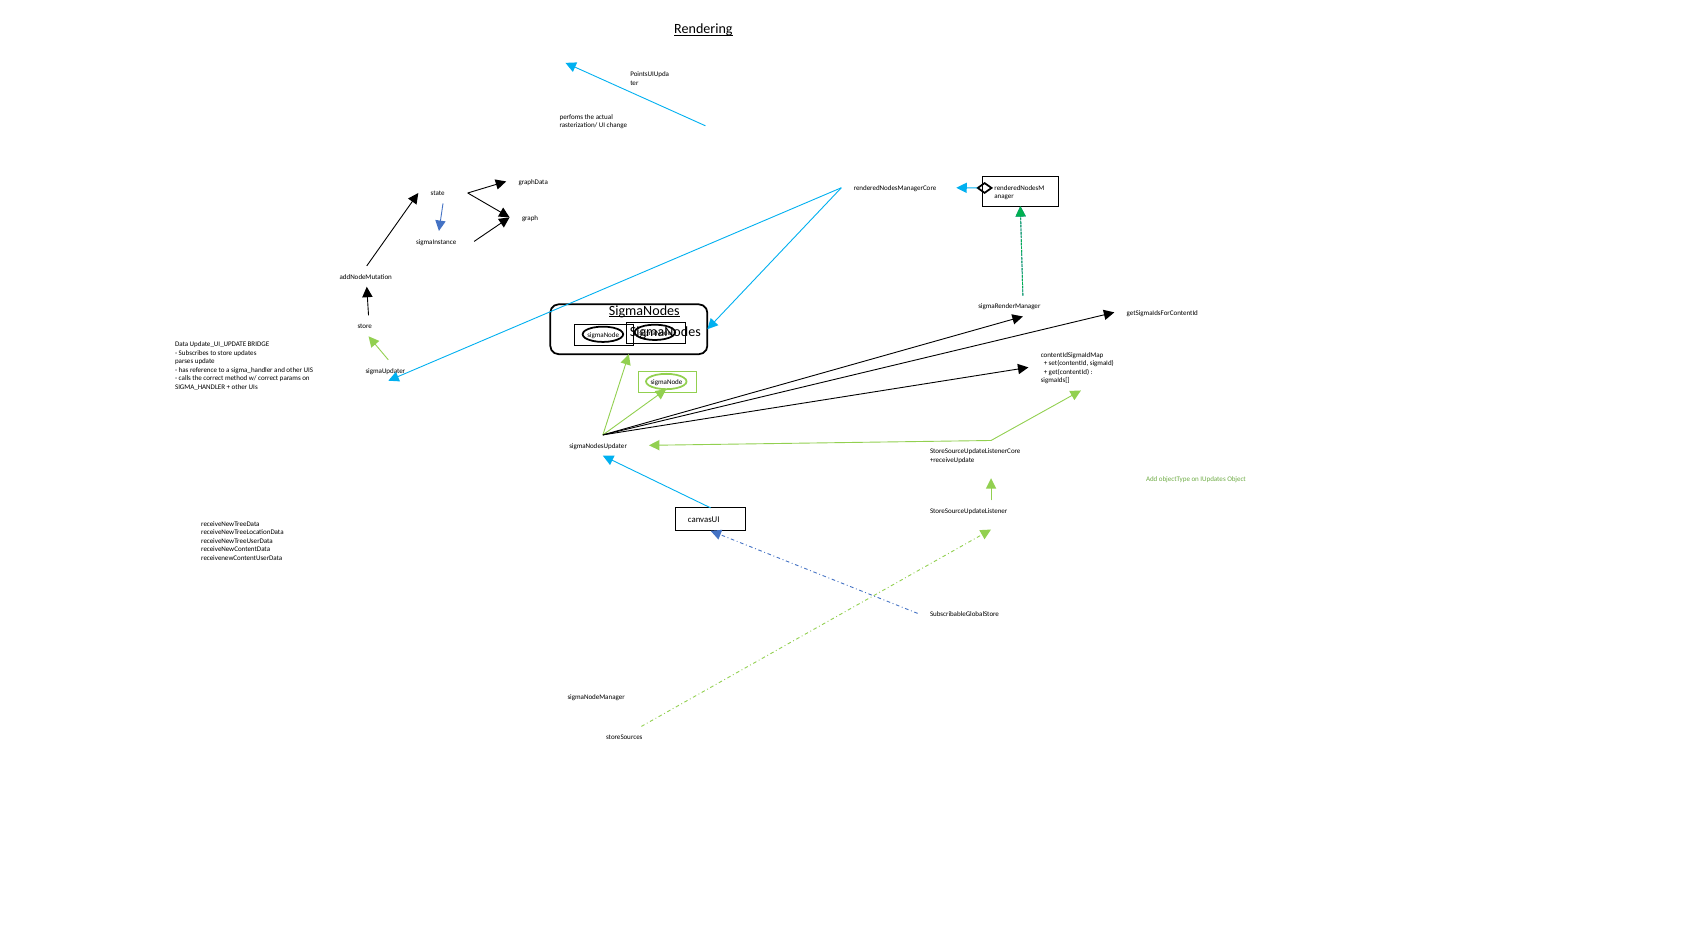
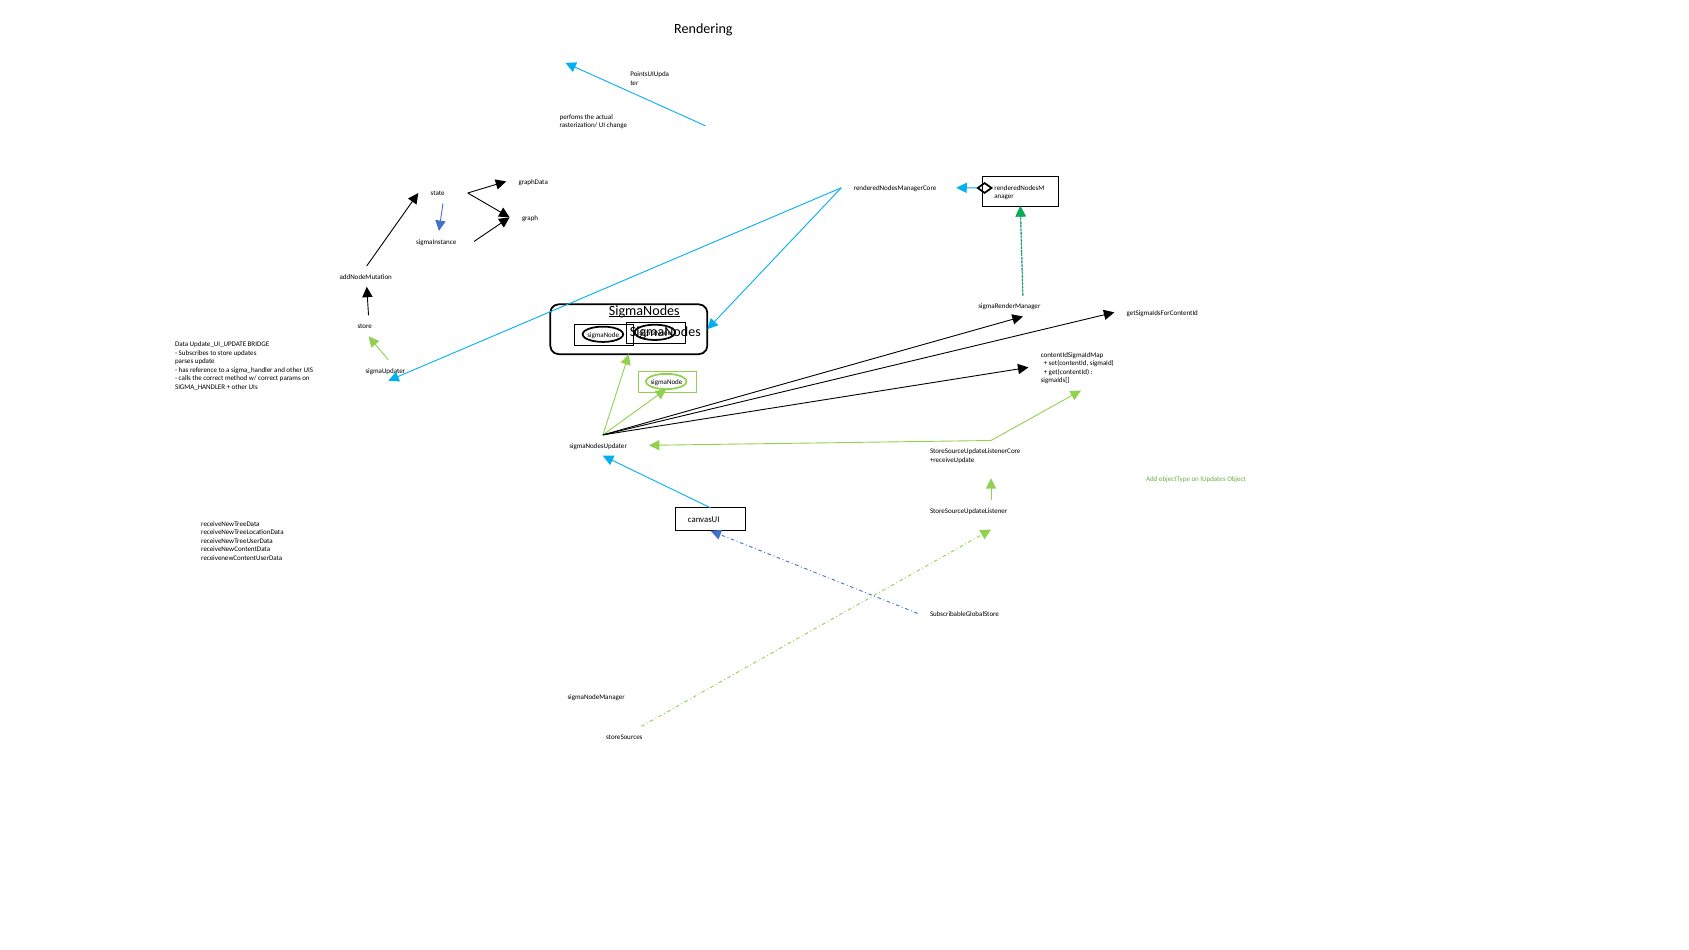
Rendering underline: present -> none
